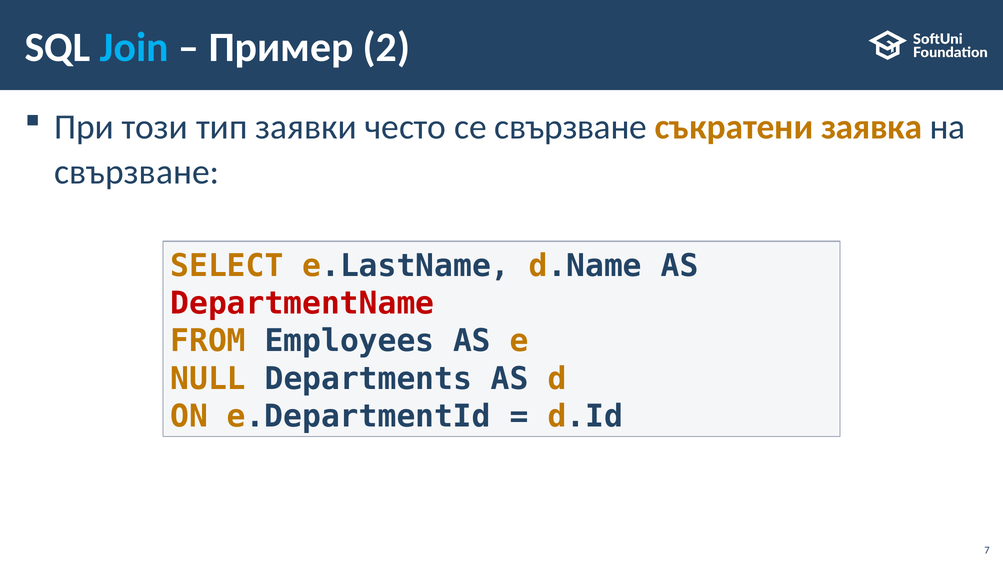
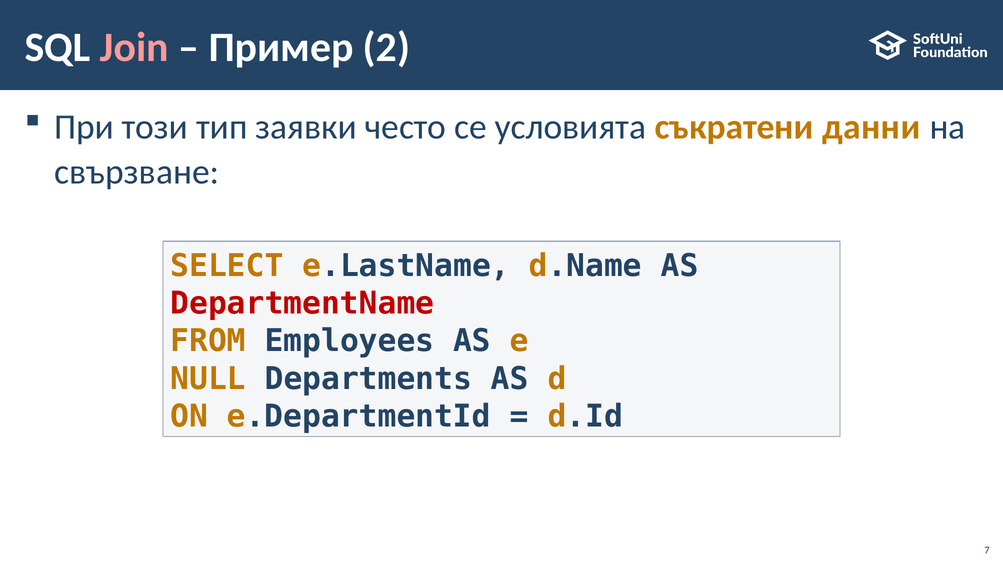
Join colour: light blue -> pink
се свързване: свързване -> условията
заявка: заявка -> данни
